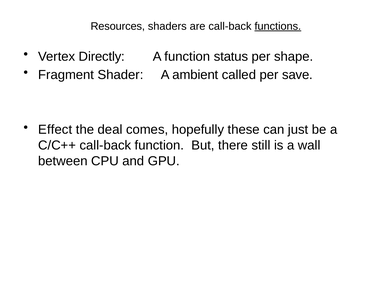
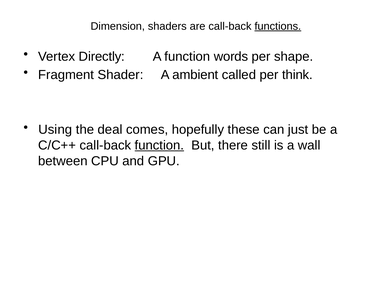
Resources: Resources -> Dimension
status: status -> words
save: save -> think
Effect: Effect -> Using
function at (159, 145) underline: none -> present
